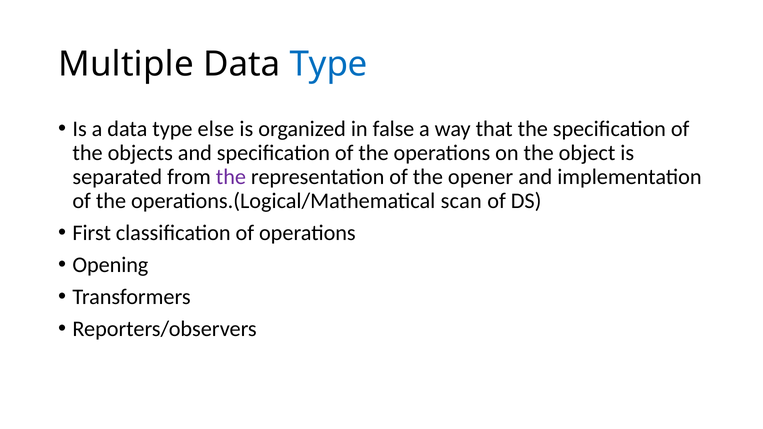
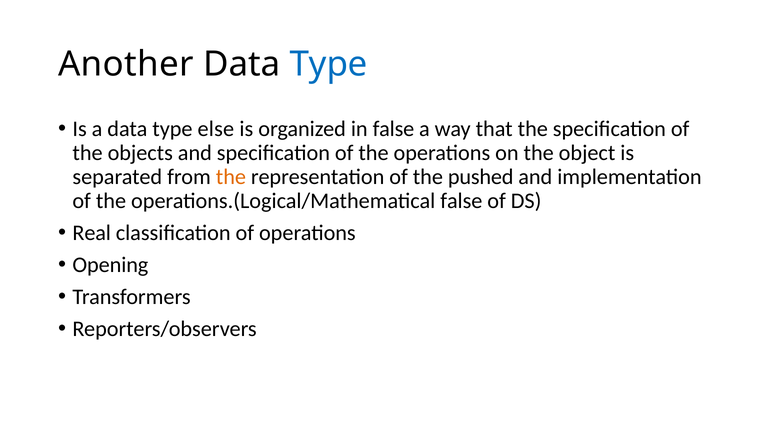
Multiple: Multiple -> Another
the at (231, 177) colour: purple -> orange
opener: opener -> pushed
operations.(Logical/Mathematical scan: scan -> false
First: First -> Real
